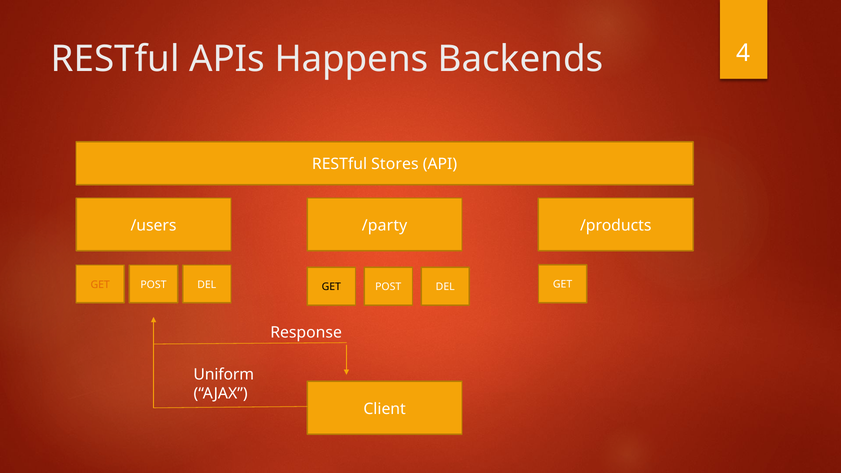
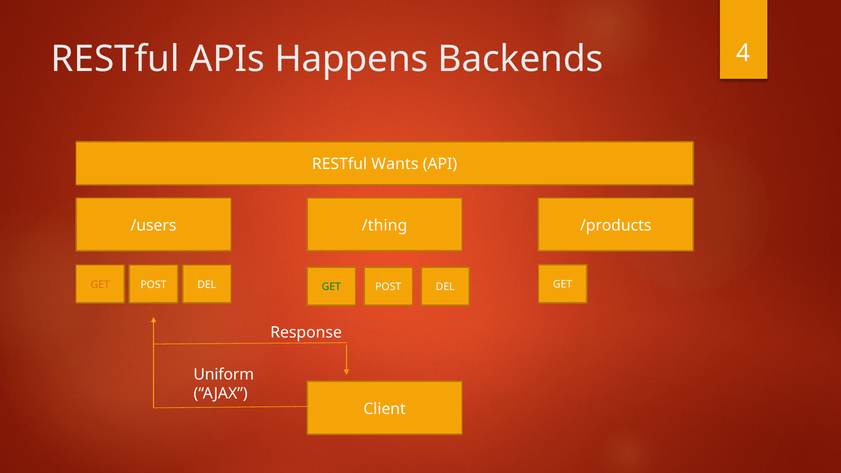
Stores: Stores -> Wants
/party: /party -> /thing
GET at (331, 287) colour: black -> green
